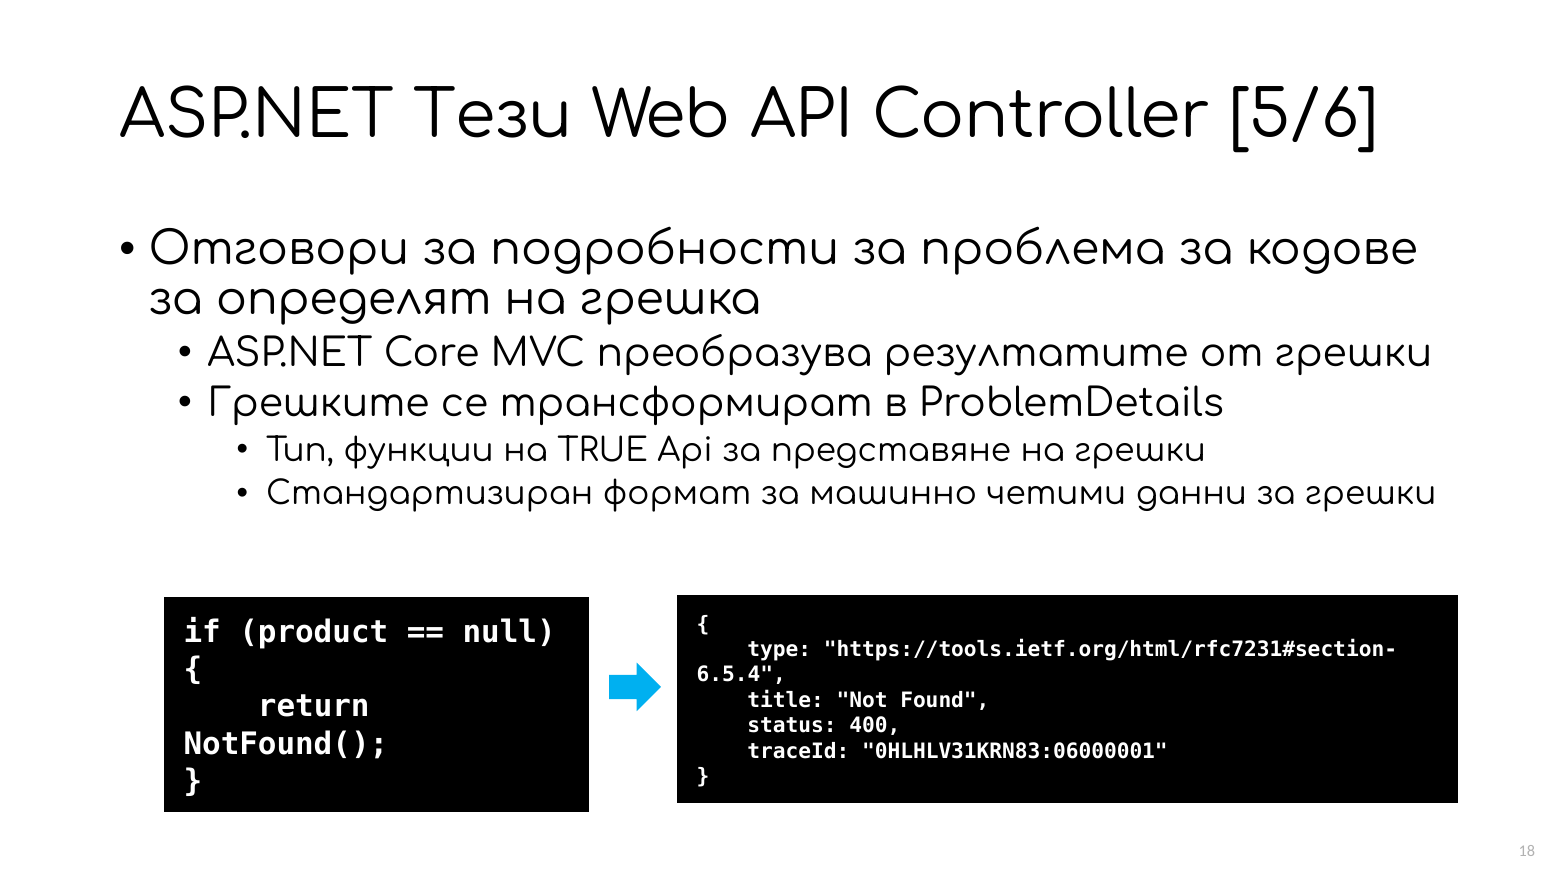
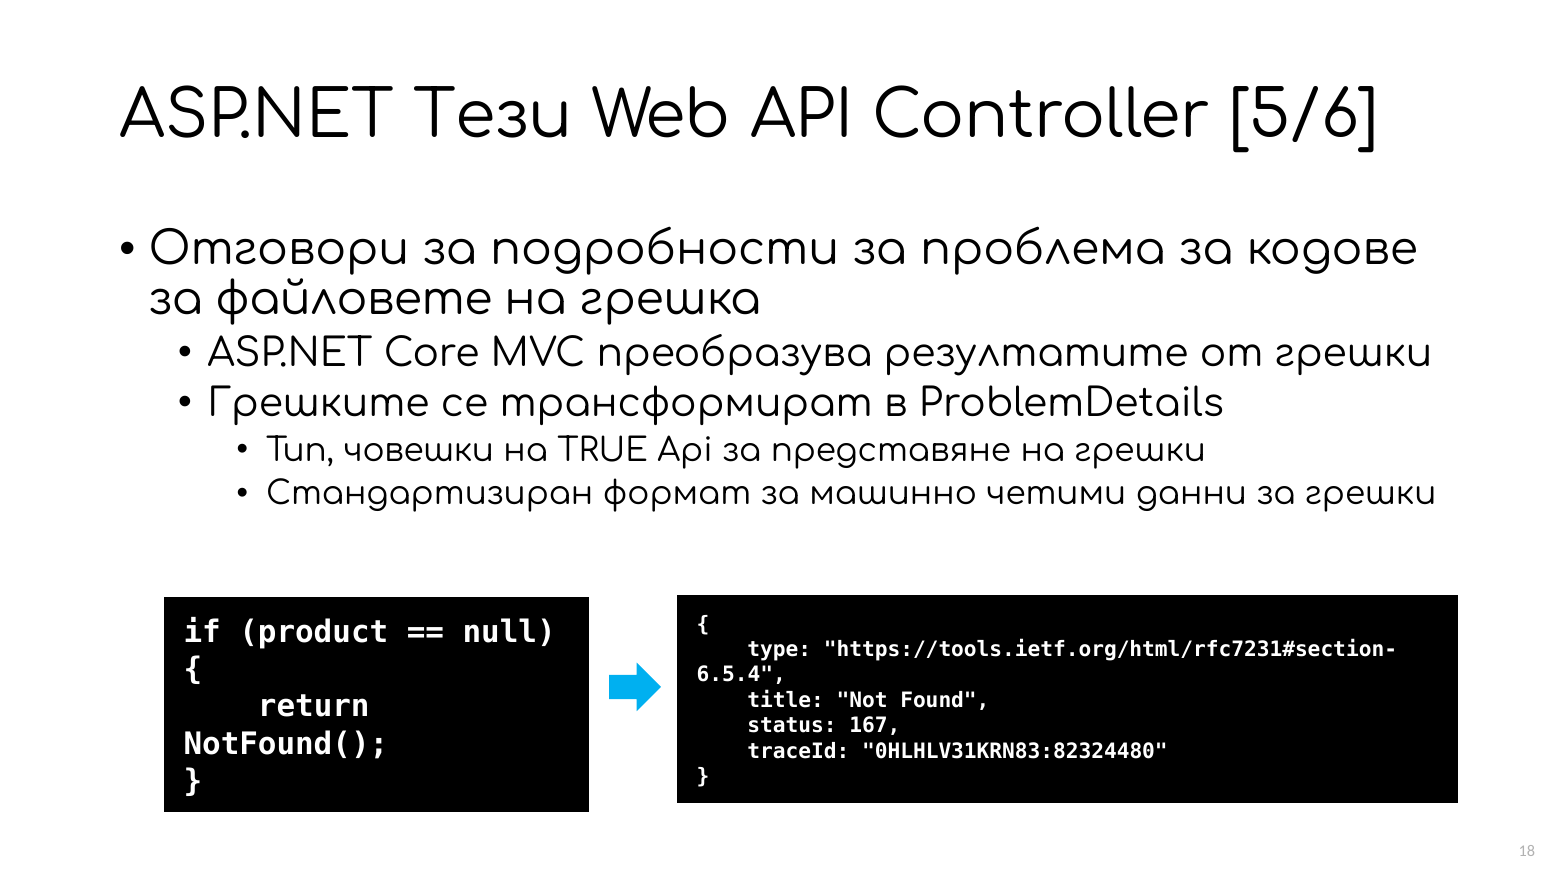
определят: определят -> файловете
функции: функции -> човешки
400: 400 -> 167
0HLHLV31KRN83:06000001: 0HLHLV31KRN83:06000001 -> 0HLHLV31KRN83:82324480
